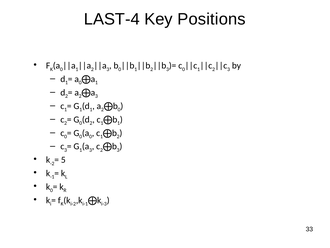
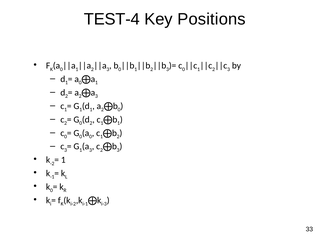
LAST-4: LAST-4 -> TEST-4
5 at (63, 160): 5 -> 1
